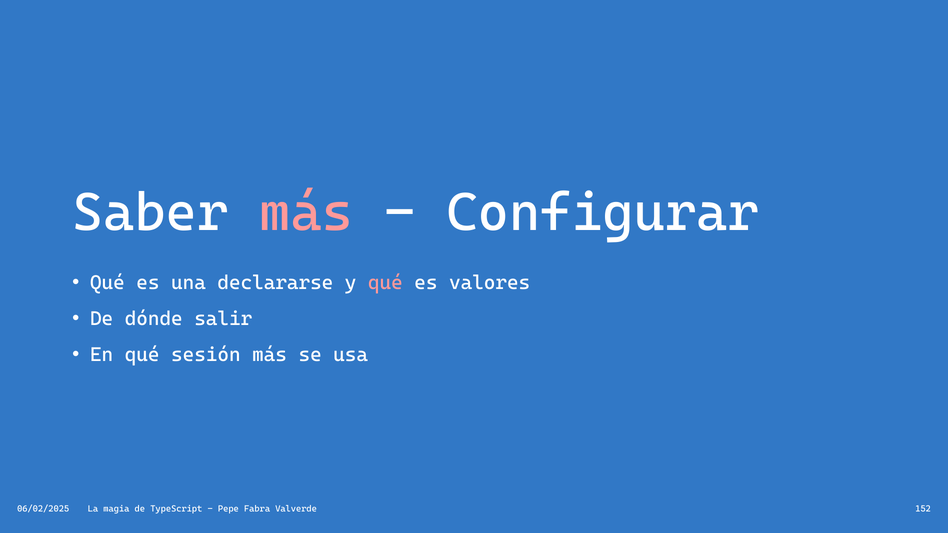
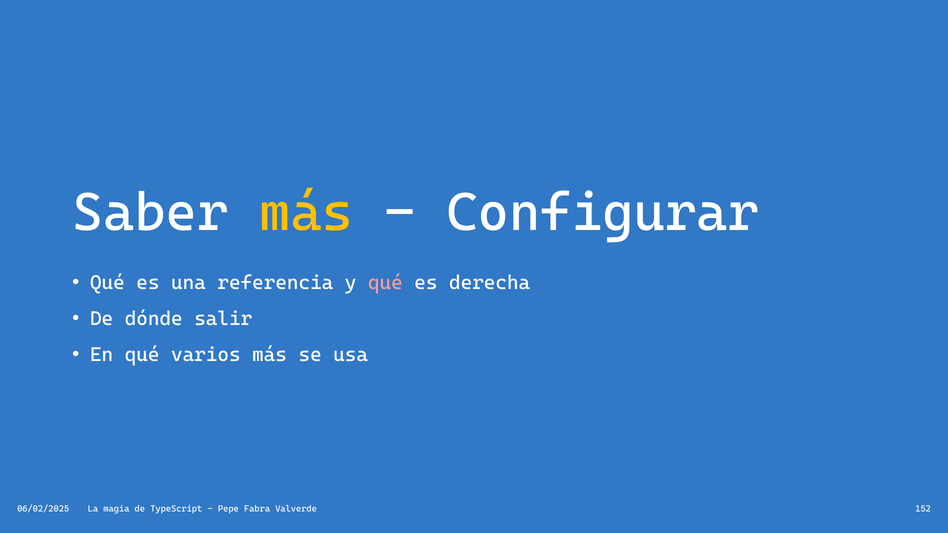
más at (306, 213) colour: pink -> yellow
declararse: declararse -> referencia
valores: valores -> derecha
sesión: sesión -> varios
